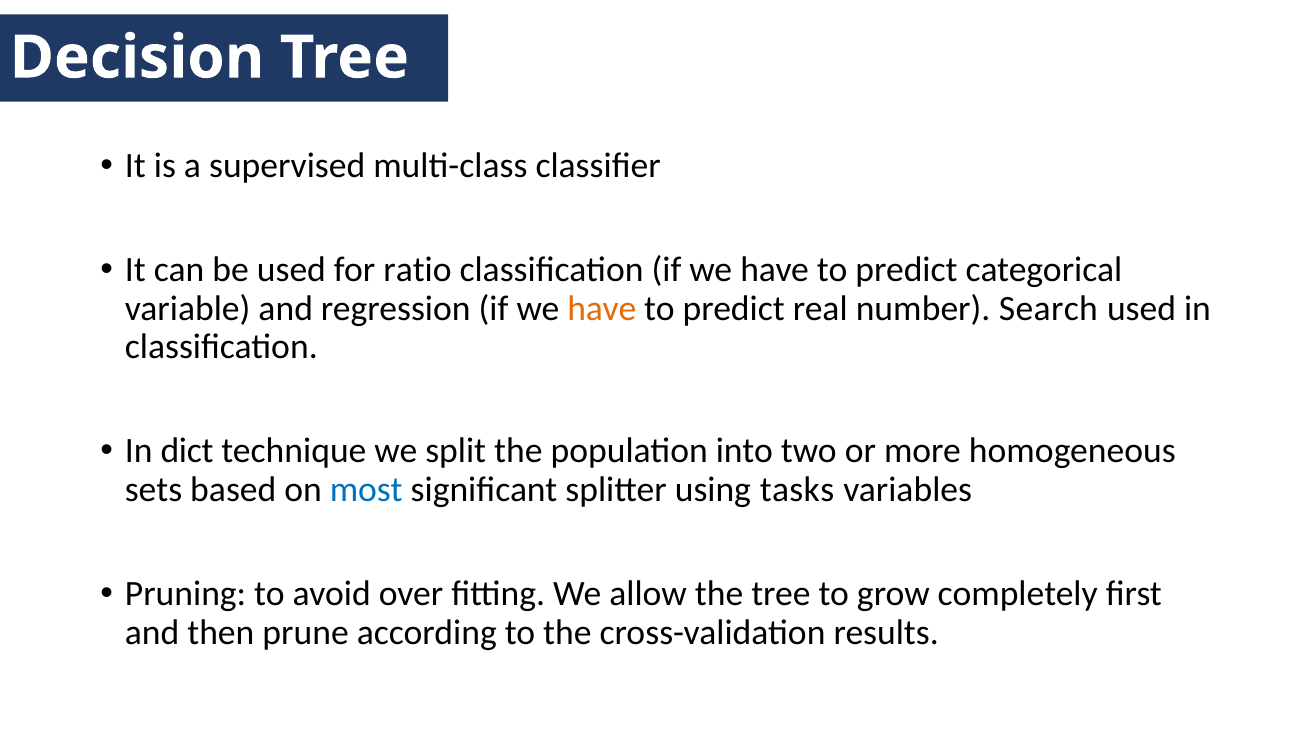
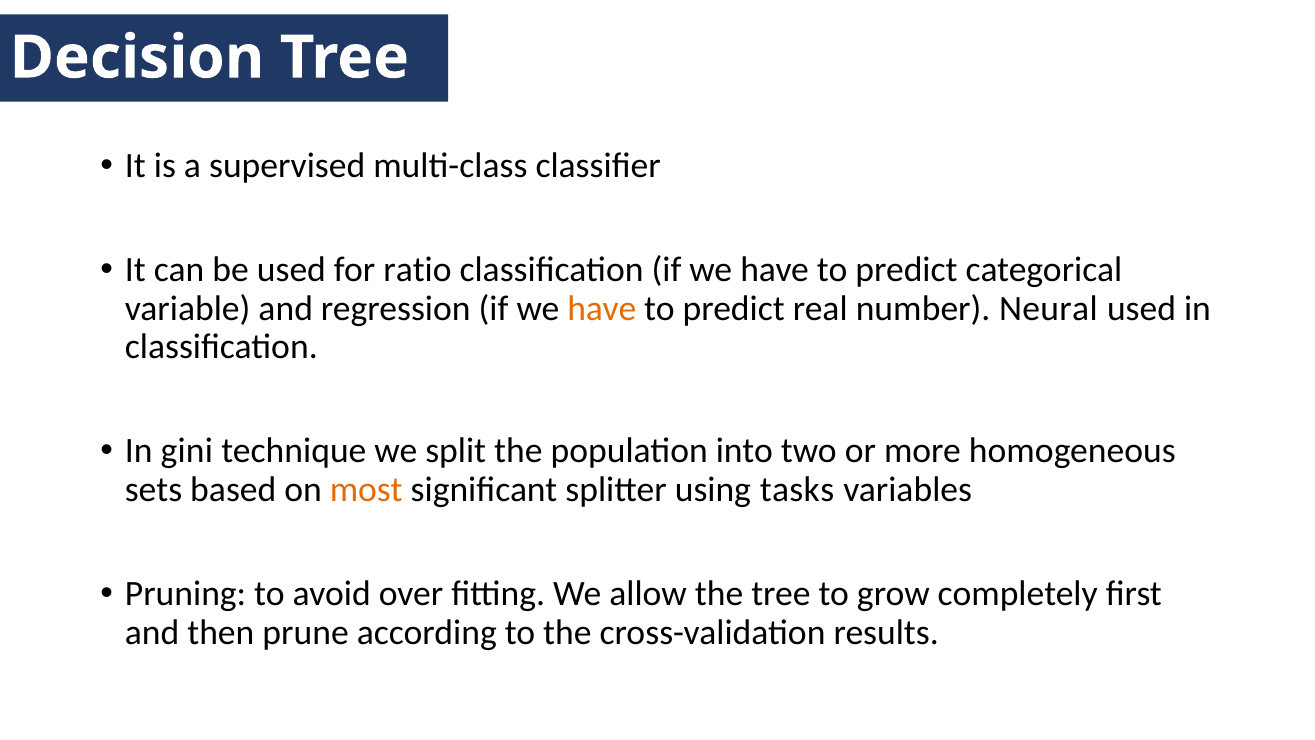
Search: Search -> Neural
dict: dict -> gini
most colour: blue -> orange
